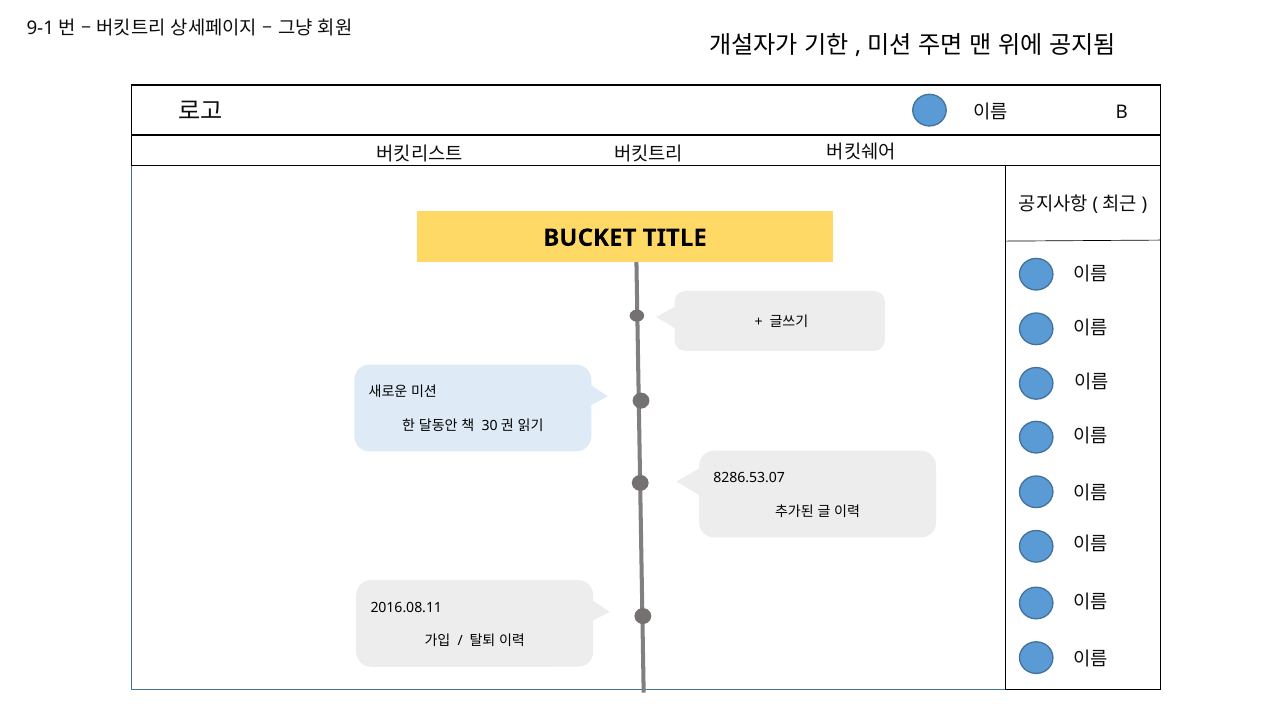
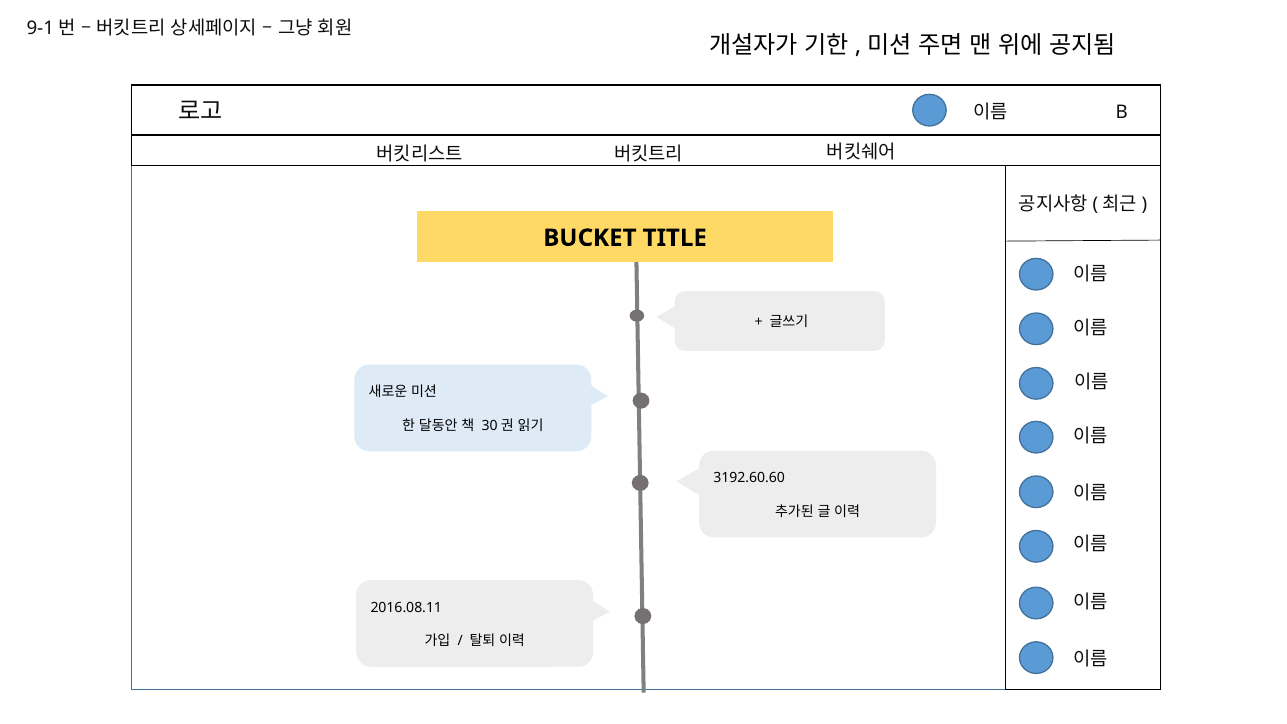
8286.53.07: 8286.53.07 -> 3192.60.60
